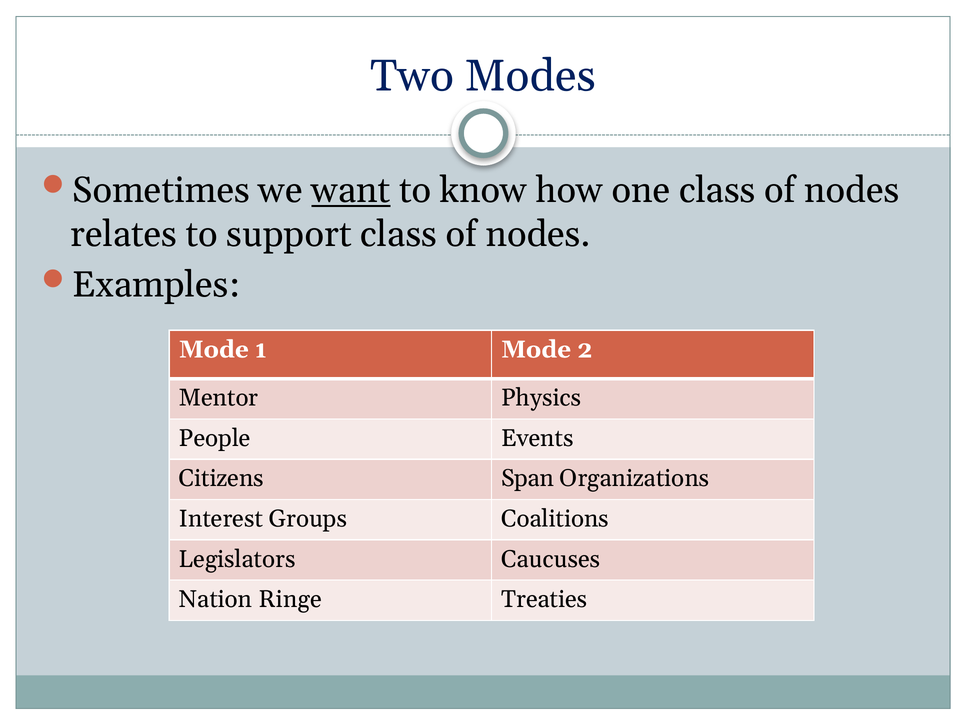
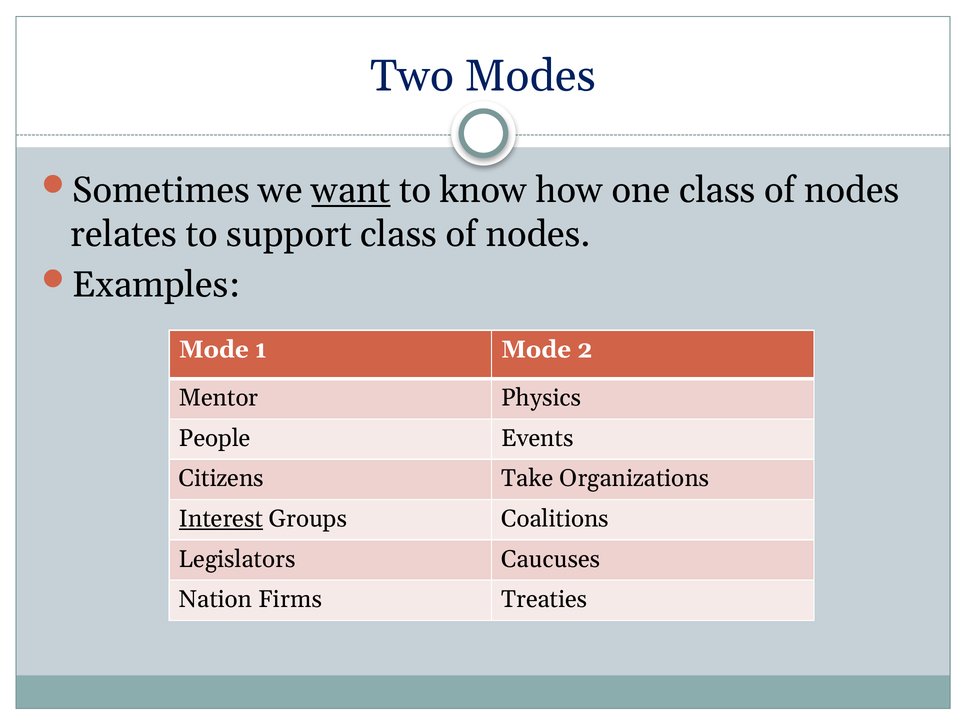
Span: Span -> Take
Interest underline: none -> present
Ringe: Ringe -> Firms
